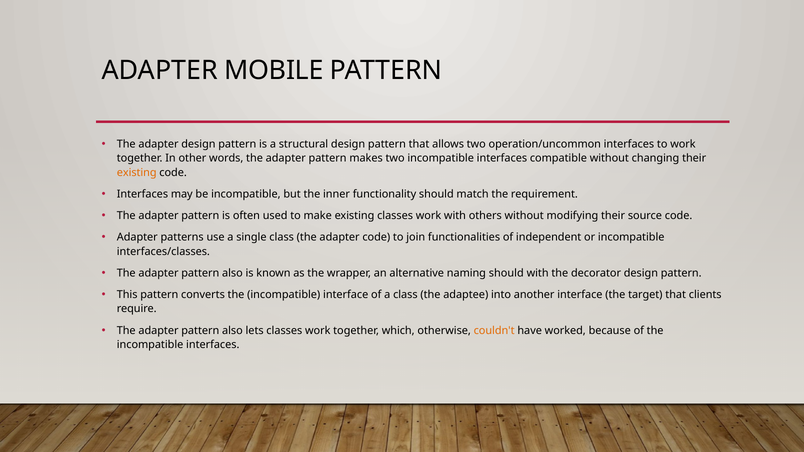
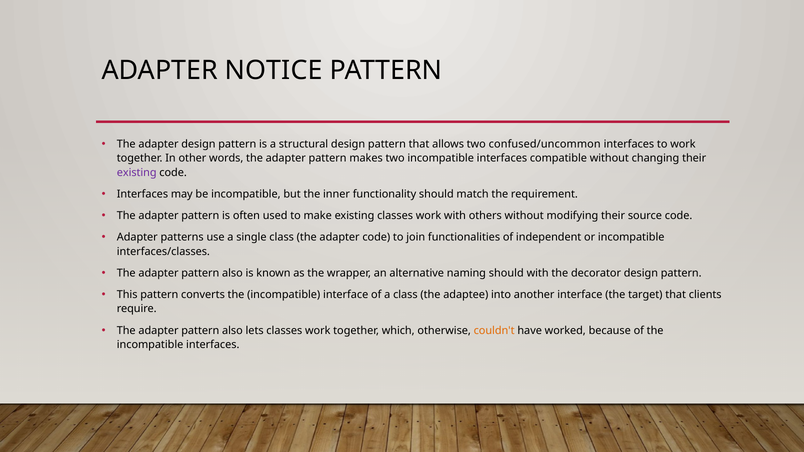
MOBILE: MOBILE -> NOTICE
operation/uncommon: operation/uncommon -> confused/uncommon
existing at (137, 173) colour: orange -> purple
